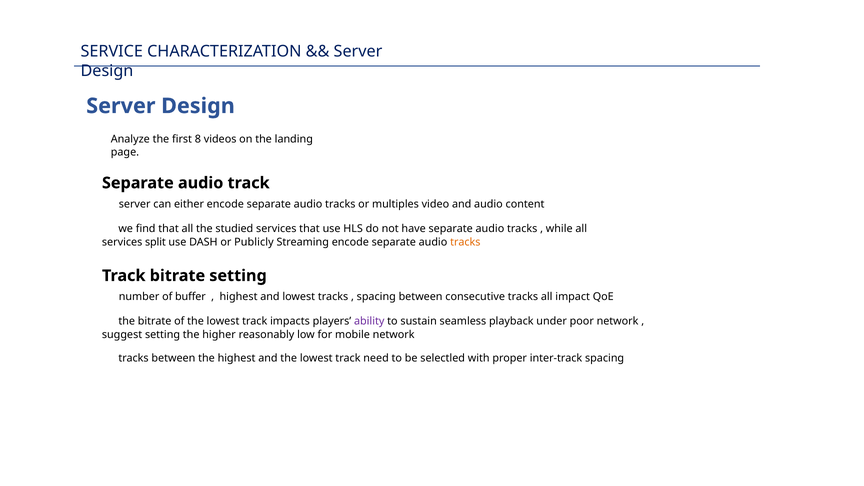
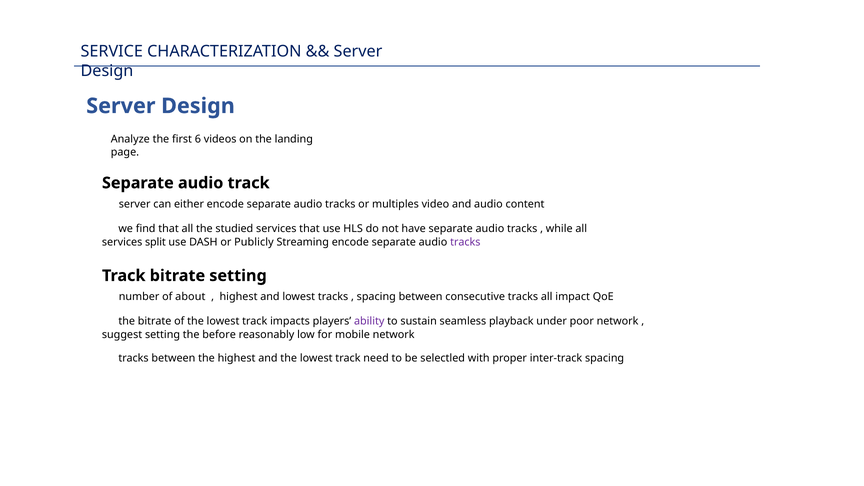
8: 8 -> 6
tracks at (465, 242) colour: orange -> purple
buffer: buffer -> about
higher: higher -> before
